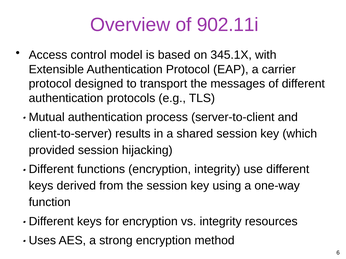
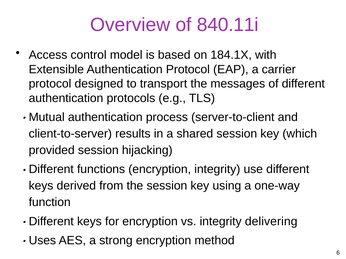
902.11i: 902.11i -> 840.11i
345.1X: 345.1X -> 184.1X
resources: resources -> delivering
